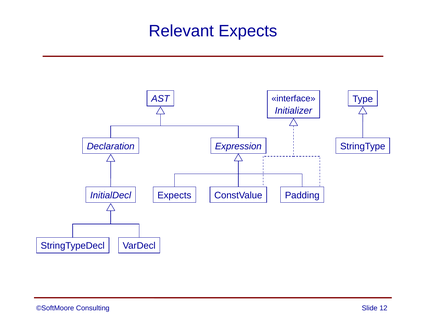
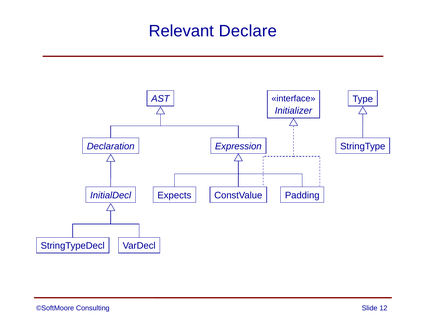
Relevant Expects: Expects -> Declare
